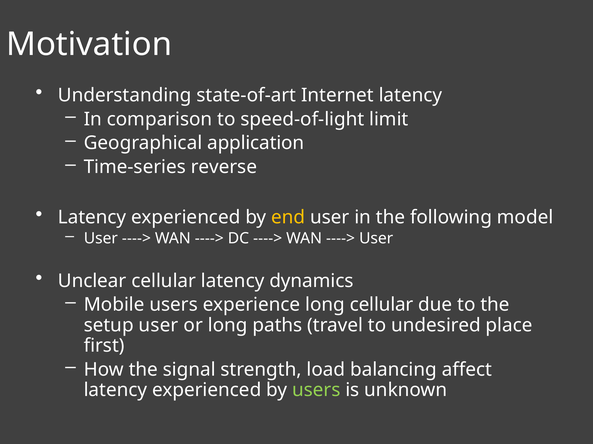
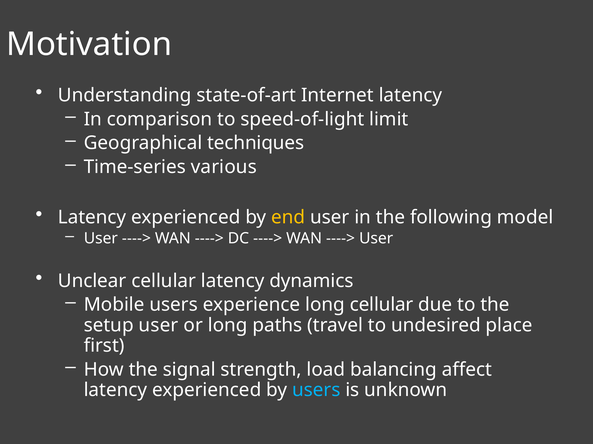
application: application -> techniques
reverse: reverse -> various
users at (316, 391) colour: light green -> light blue
